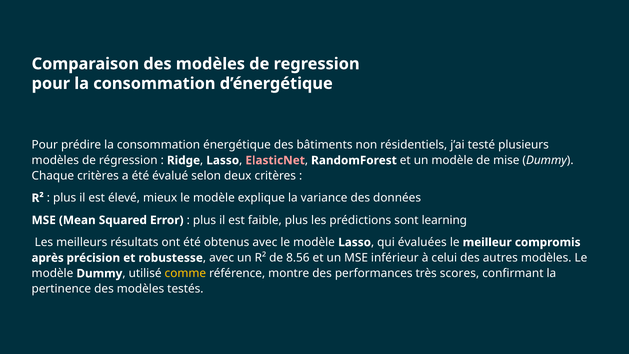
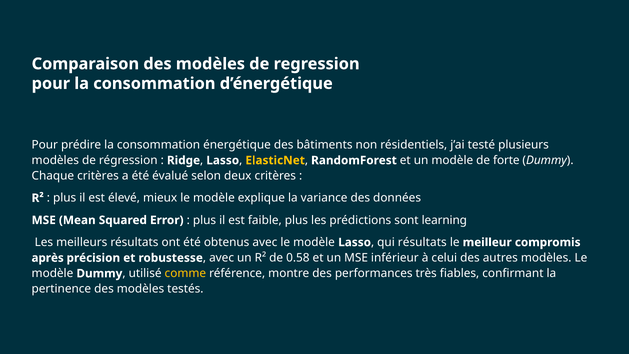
ElasticNet colour: pink -> yellow
mise: mise -> forte
qui évaluées: évaluées -> résultats
8.56: 8.56 -> 0.58
scores: scores -> fiables
